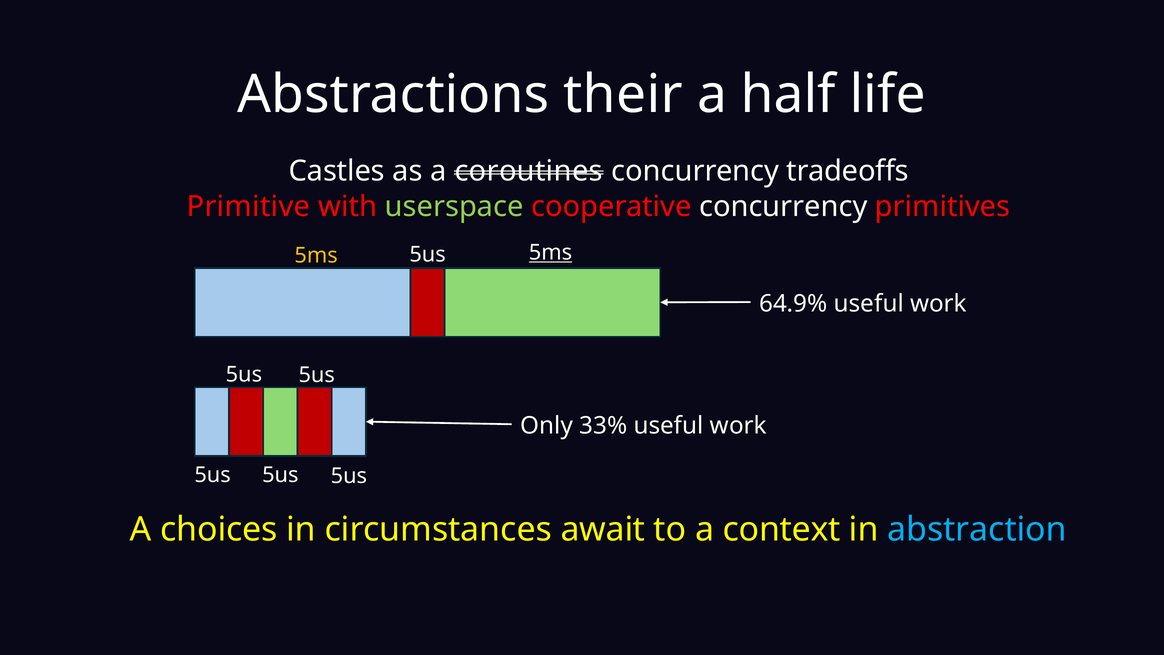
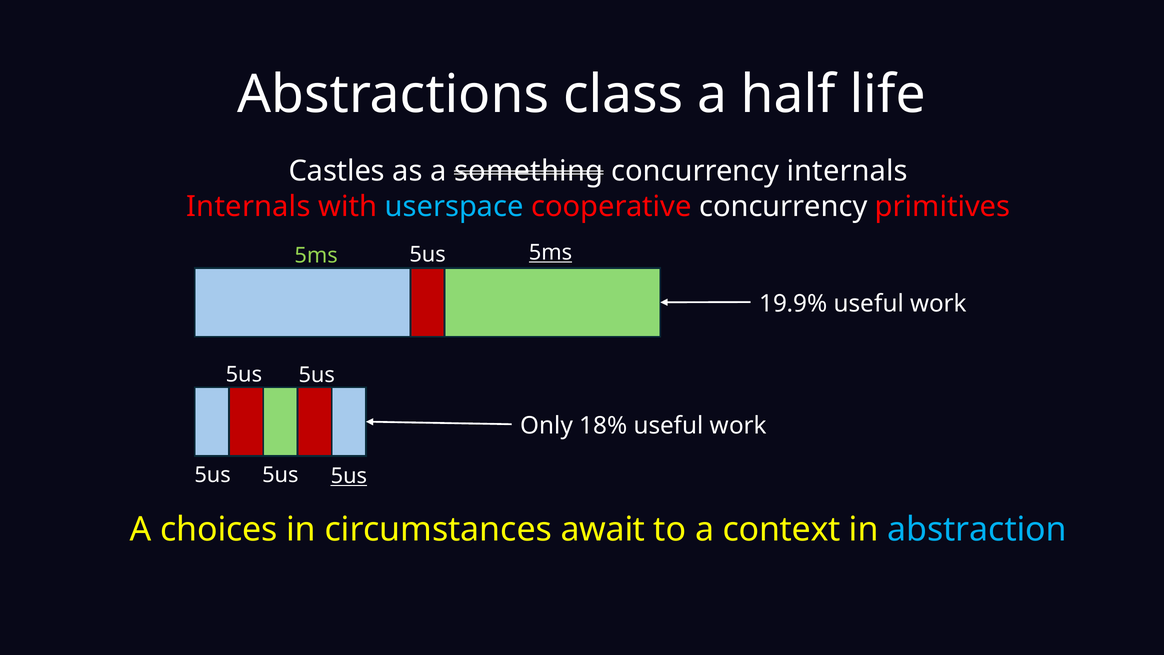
their: their -> class
coroutines: coroutines -> something
concurrency tradeoffs: tradeoffs -> internals
Primitive at (248, 207): Primitive -> Internals
userspace colour: light green -> light blue
5ms at (316, 255) colour: yellow -> light green
64.9%: 64.9% -> 19.9%
33%: 33% -> 18%
5us at (349, 476) underline: none -> present
